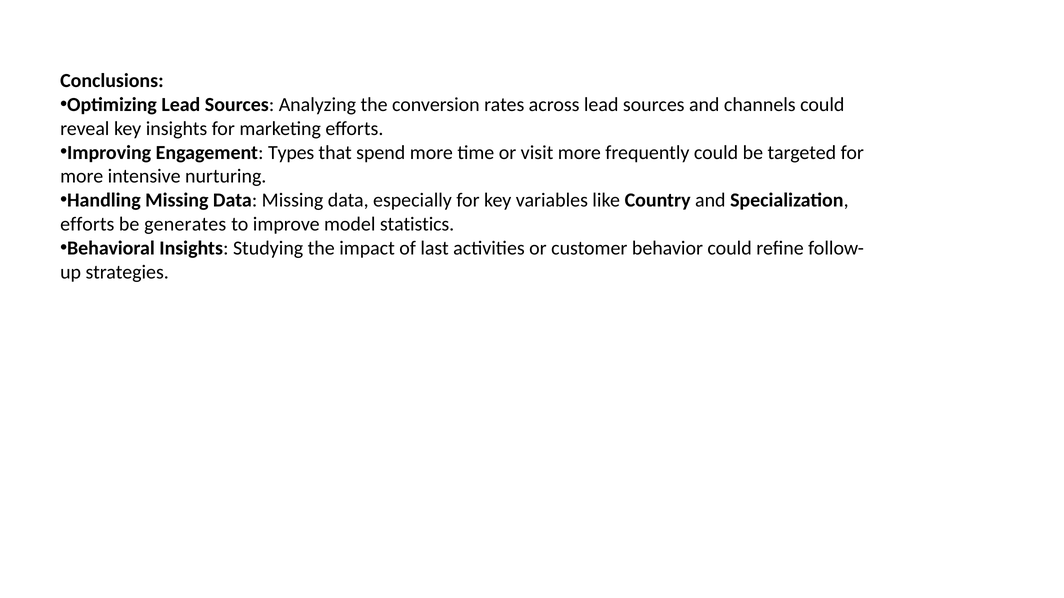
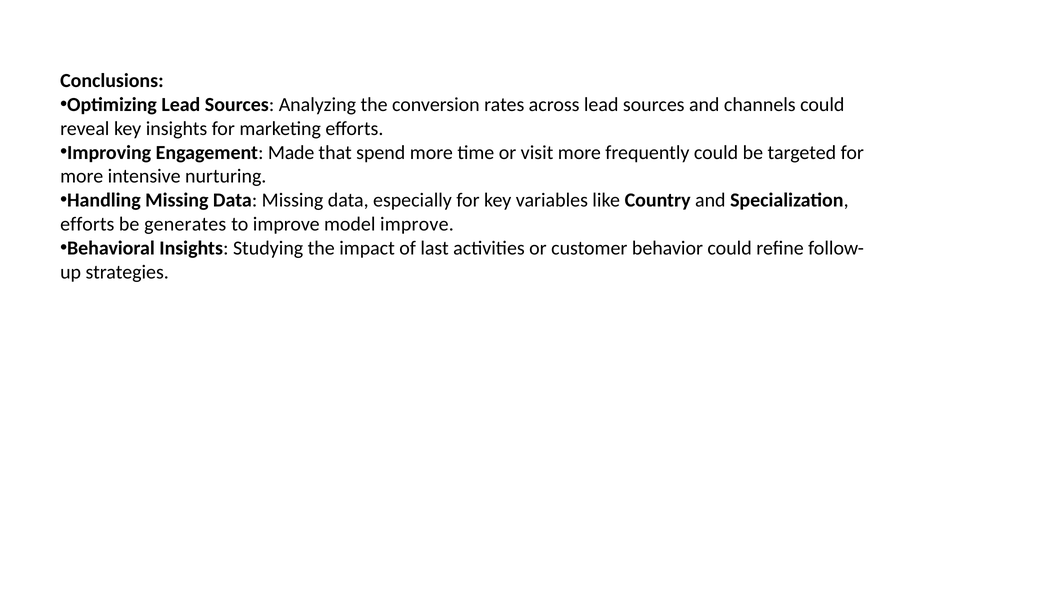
Types: Types -> Made
model statistics: statistics -> improve
